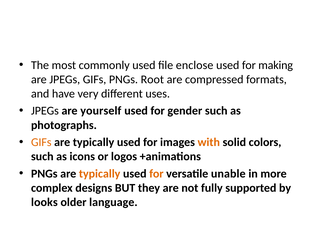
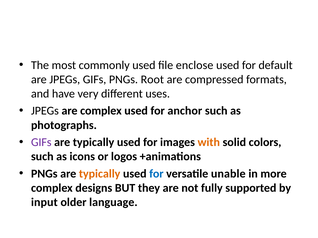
making: making -> default
are yourself: yourself -> complex
gender: gender -> anchor
GIFs at (41, 143) colour: orange -> purple
for at (156, 174) colour: orange -> blue
looks: looks -> input
